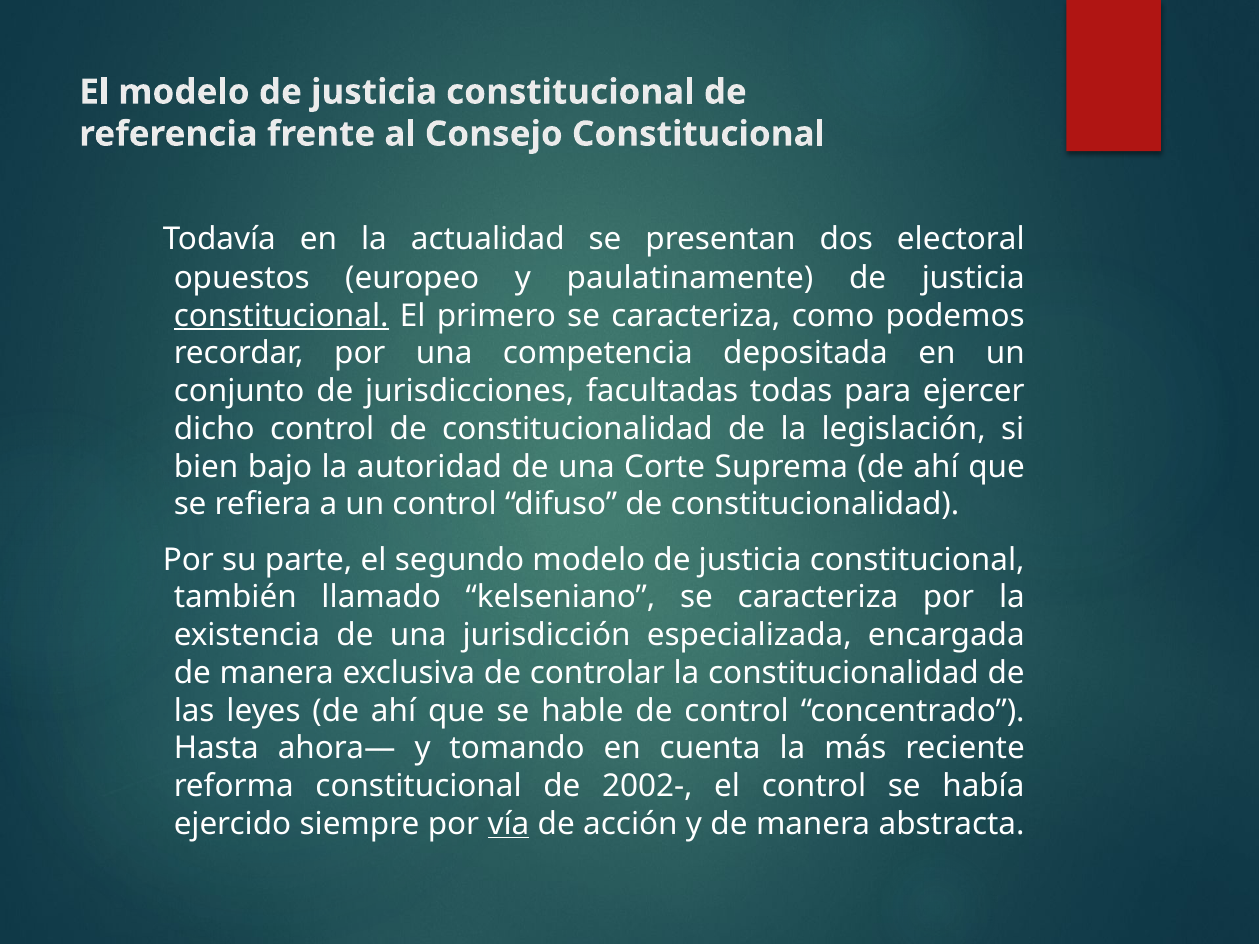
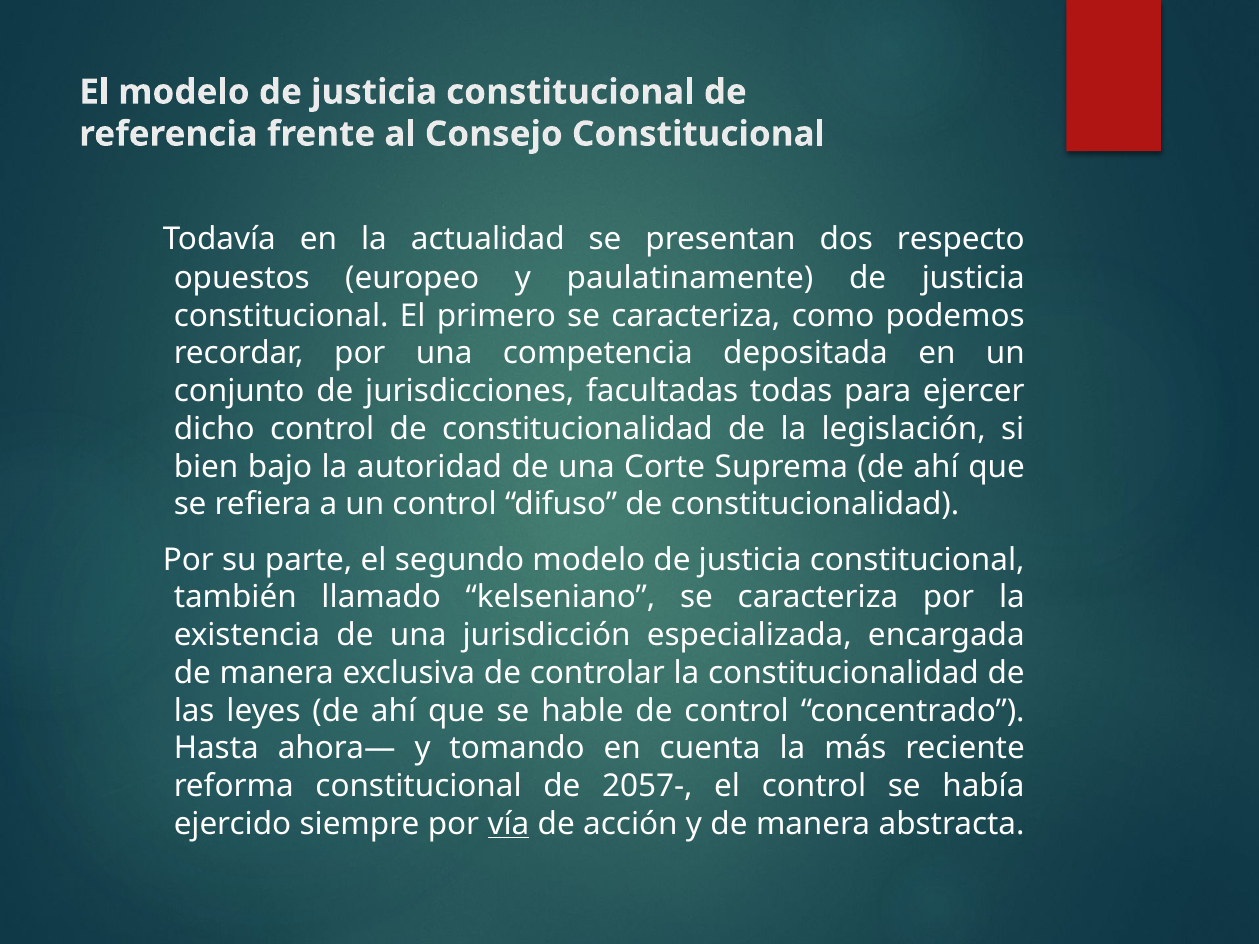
electoral: electoral -> respecto
constitucional at (281, 316) underline: present -> none
2002-: 2002- -> 2057-
